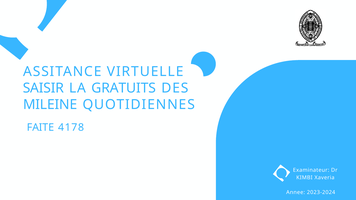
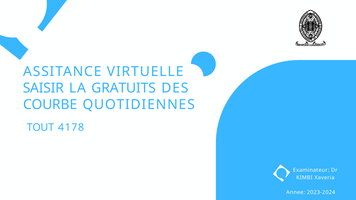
MILEINE: MILEINE -> COURBE
FAITE: FAITE -> TOUT
